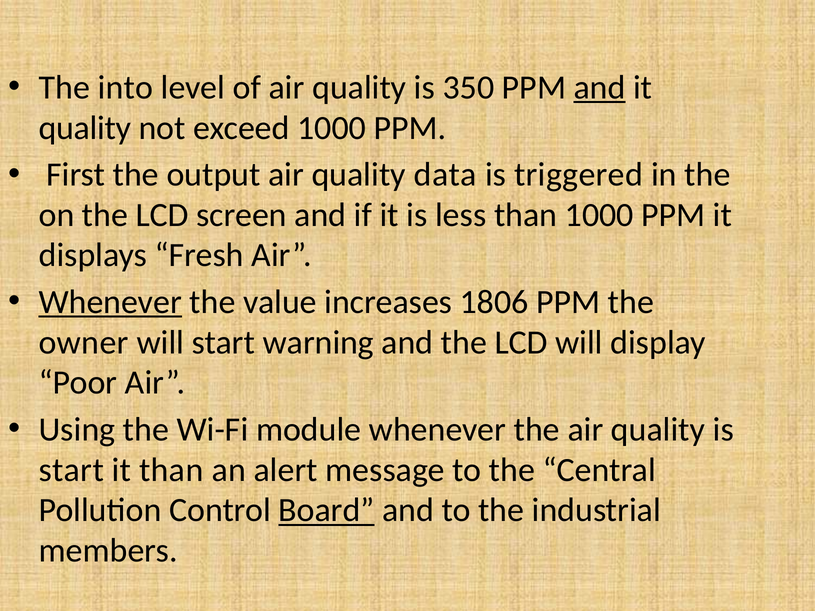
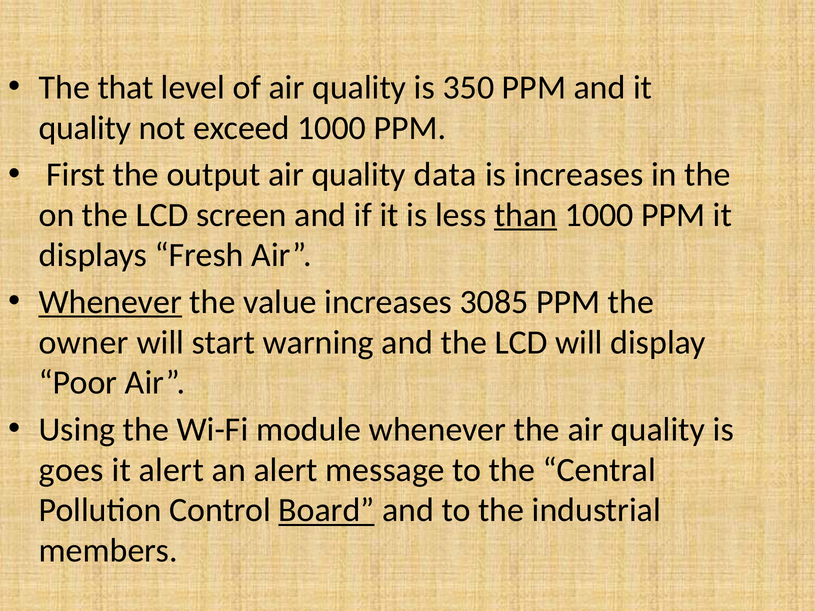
into: into -> that
and at (600, 88) underline: present -> none
is triggered: triggered -> increases
than at (526, 215) underline: none -> present
1806: 1806 -> 3085
start at (71, 470): start -> goes
it than: than -> alert
